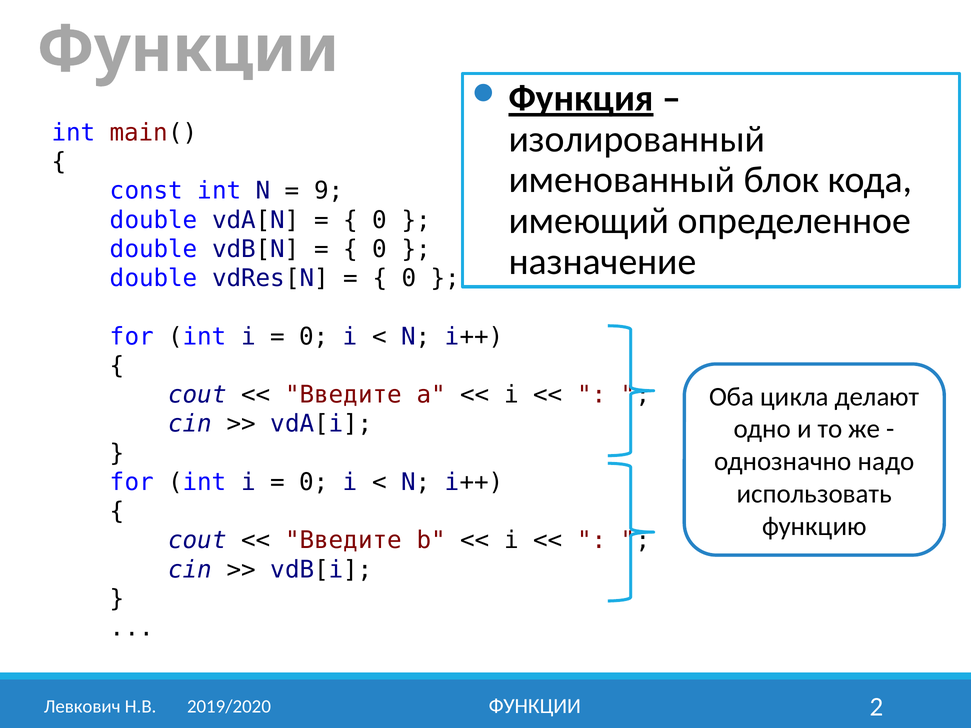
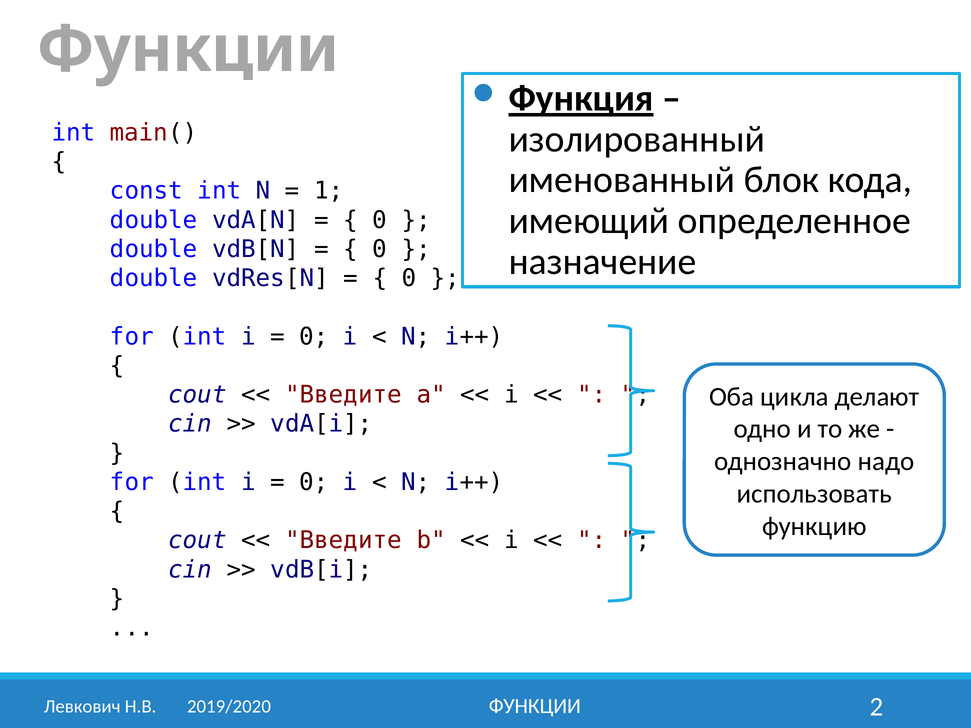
9: 9 -> 1
